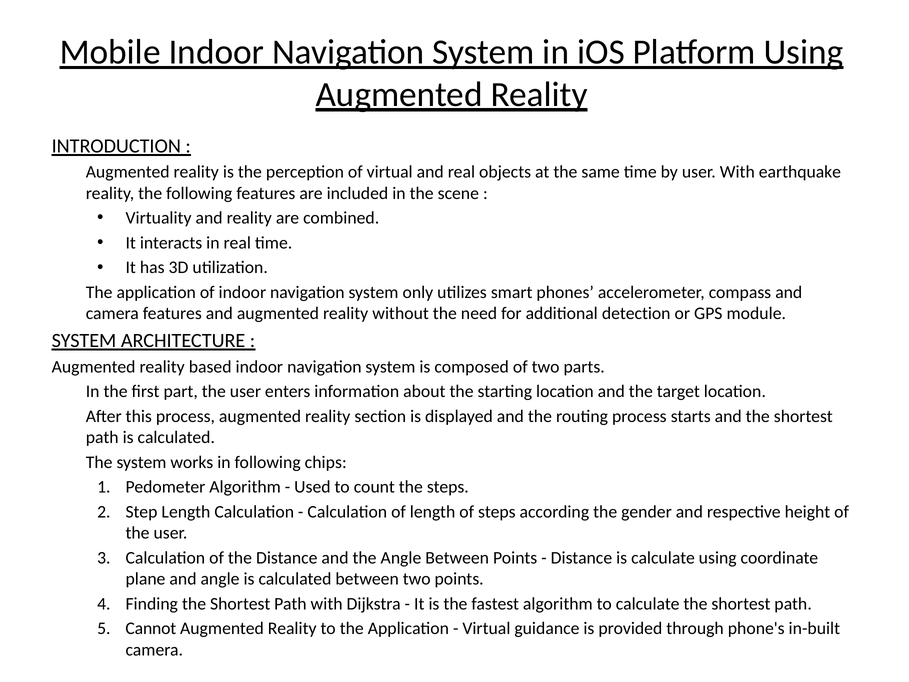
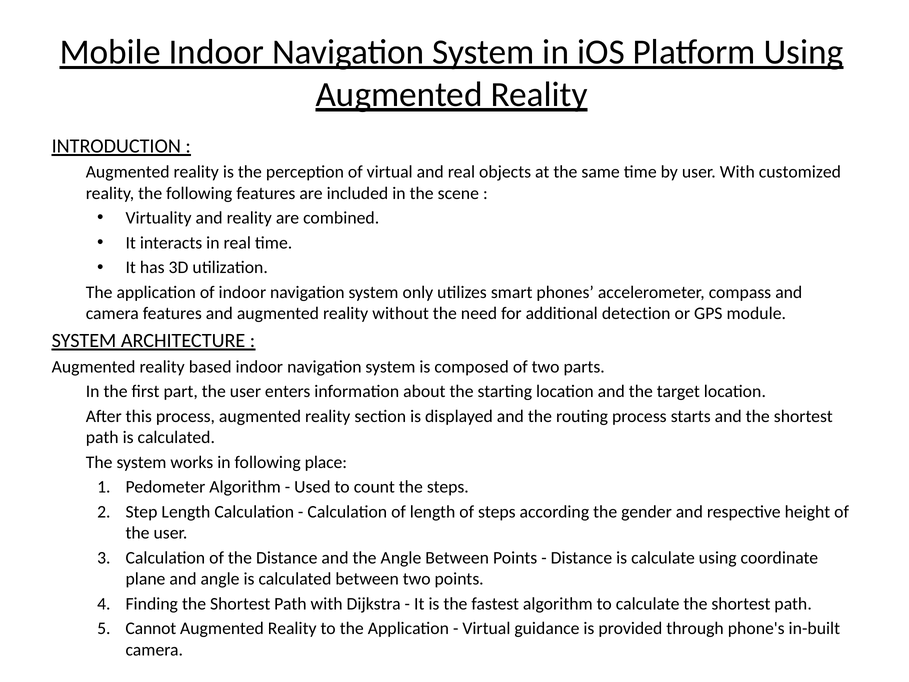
earthquake: earthquake -> customized
chips: chips -> place
